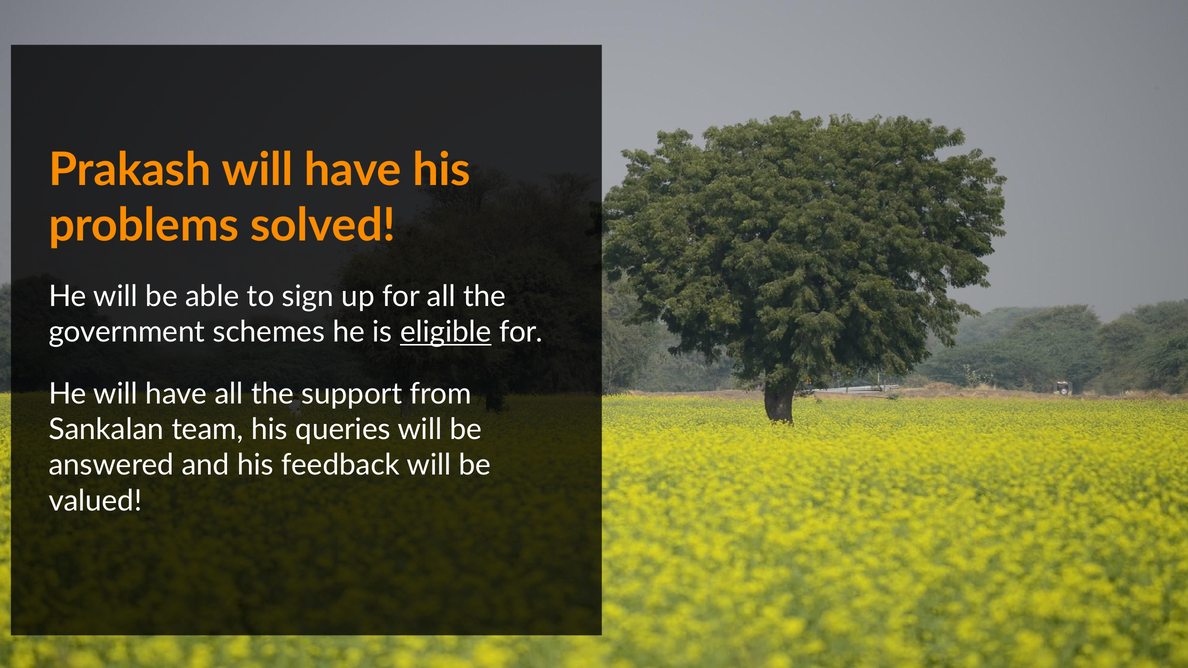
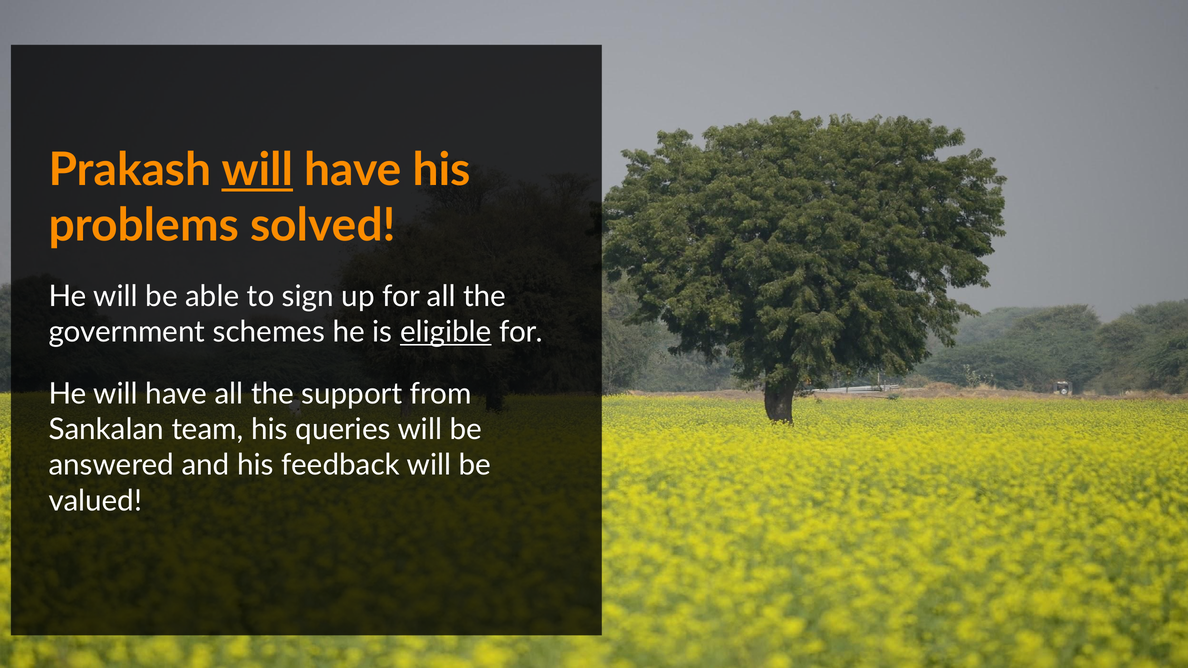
will at (257, 170) underline: none -> present
